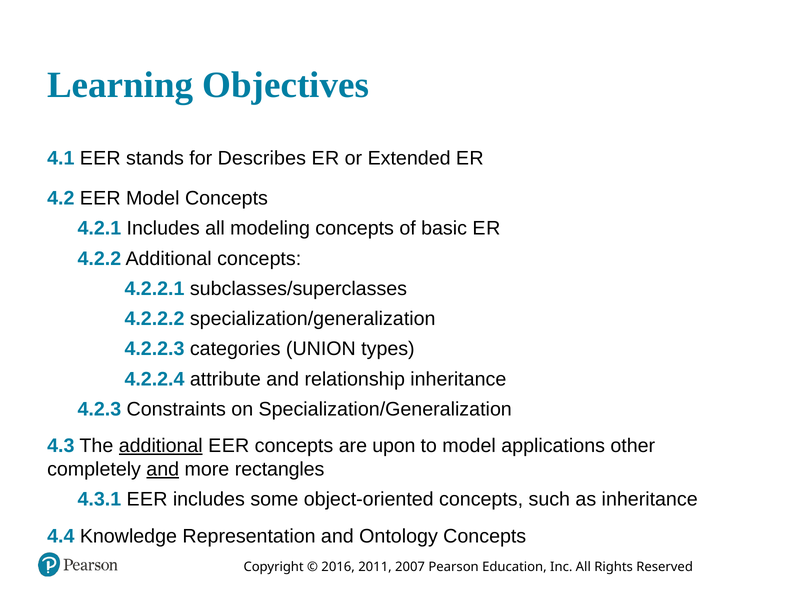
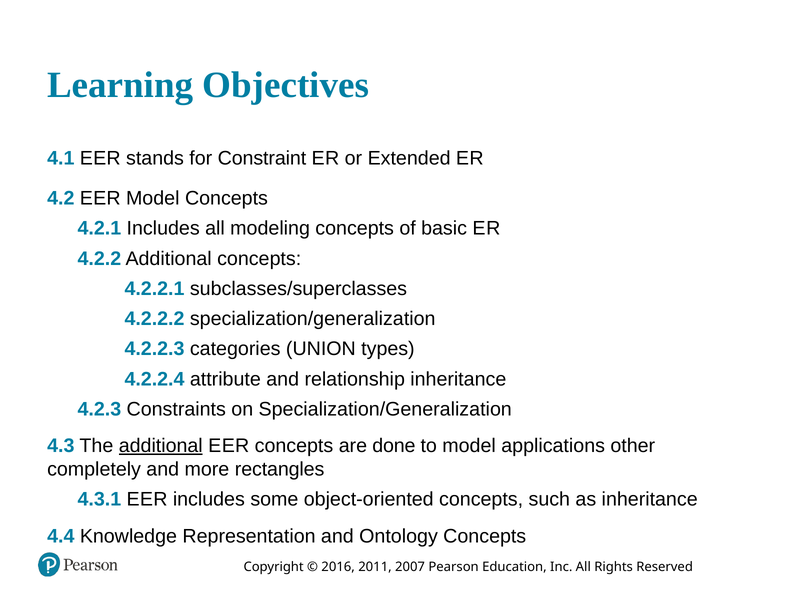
Describes: Describes -> Constraint
upon: upon -> done
and at (163, 470) underline: present -> none
